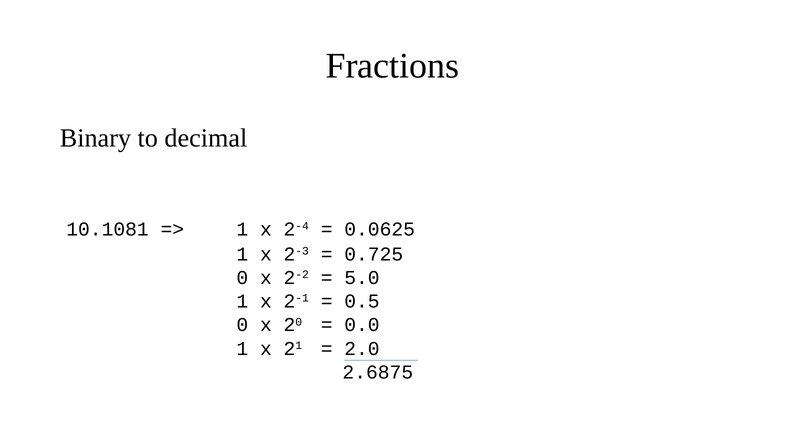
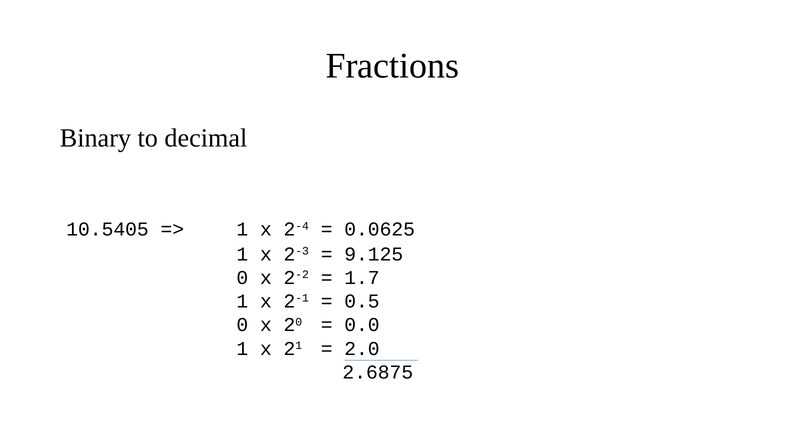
10.1081: 10.1081 -> 10.5405
0.725: 0.725 -> 9.125
5.0: 5.0 -> 1.7
